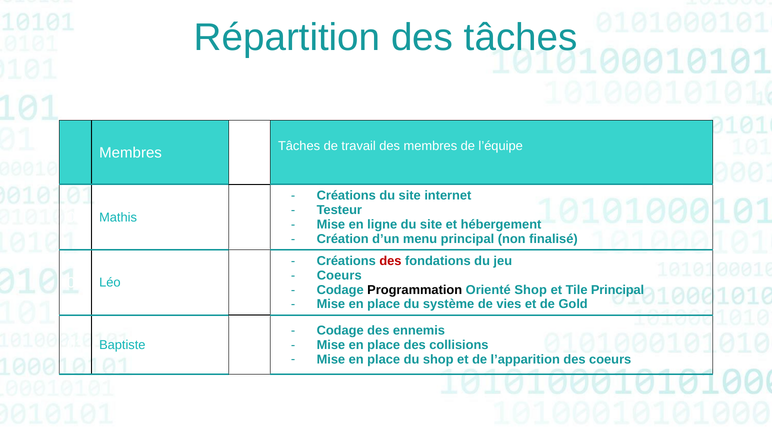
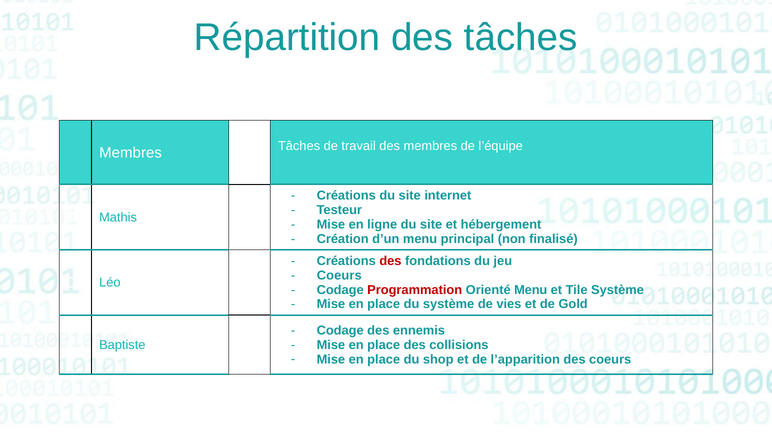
Programmation colour: black -> red
Orienté Shop: Shop -> Menu
Tile Principal: Principal -> Système
